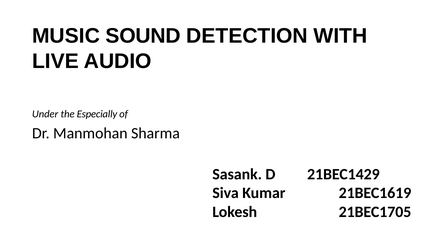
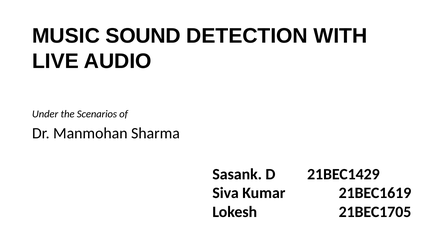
Especially: Especially -> Scenarios
